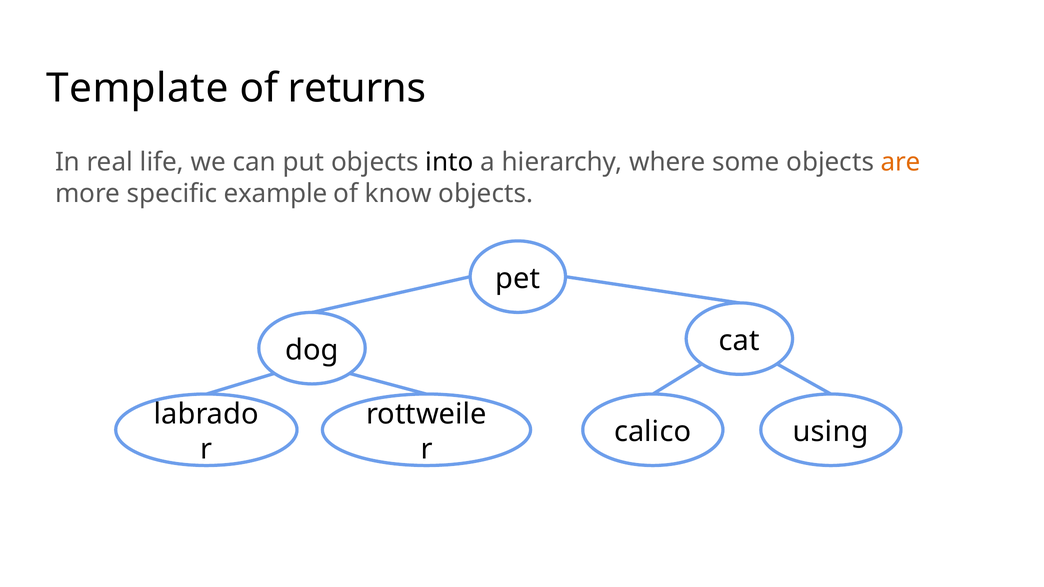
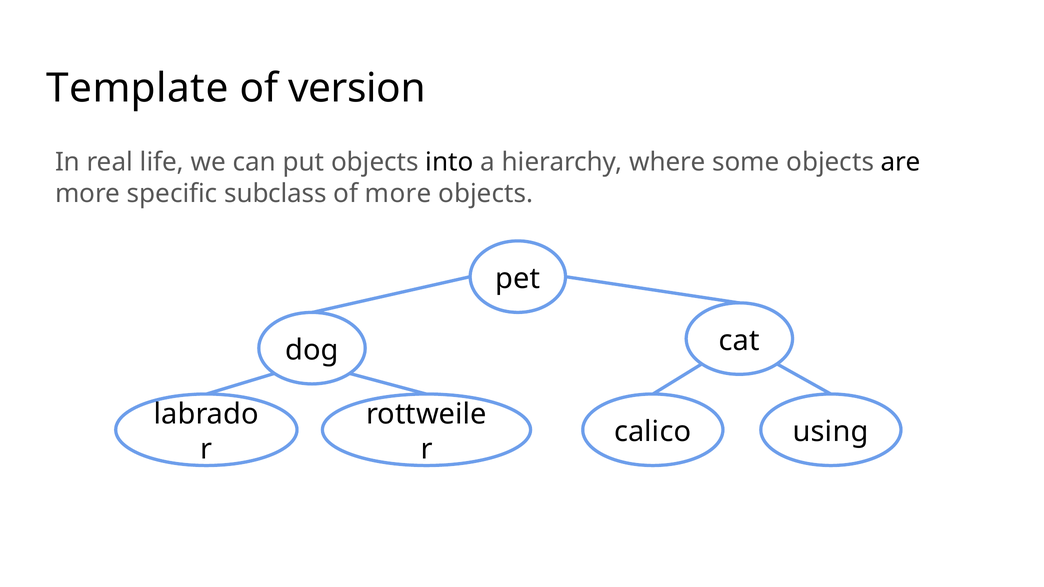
returns: returns -> version
are colour: orange -> black
example: example -> subclass
of know: know -> more
